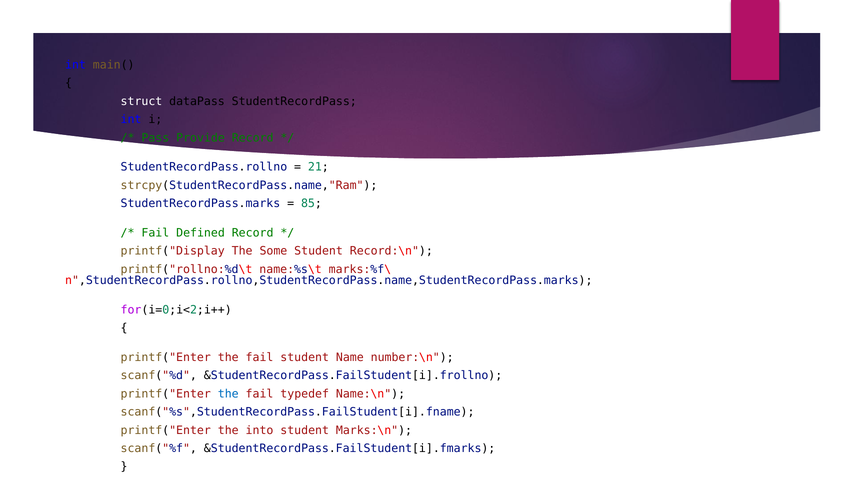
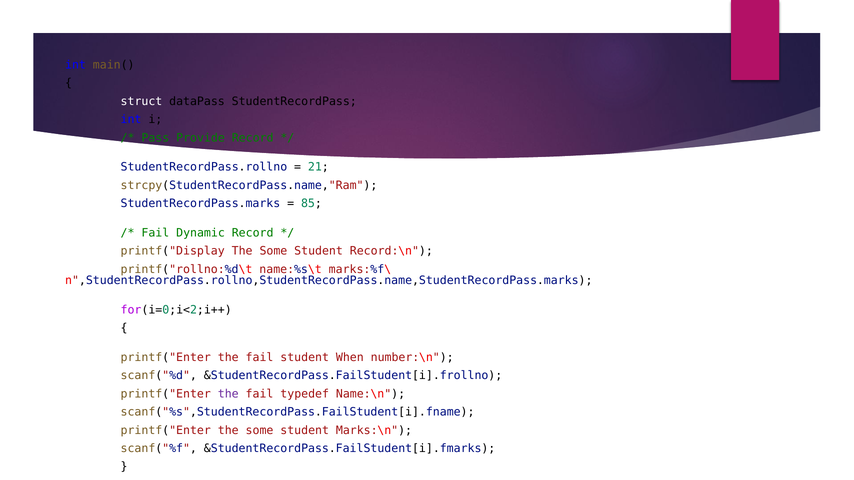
Defined: Defined -> Dynamic
Name: Name -> When
the at (228, 394) colour: blue -> purple
printf("Enter the into: into -> some
